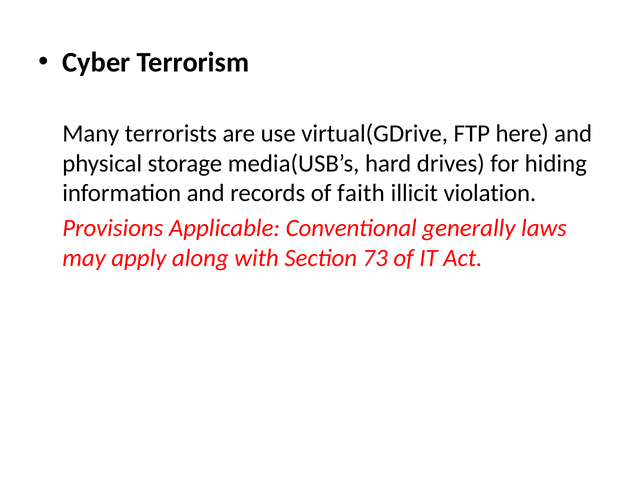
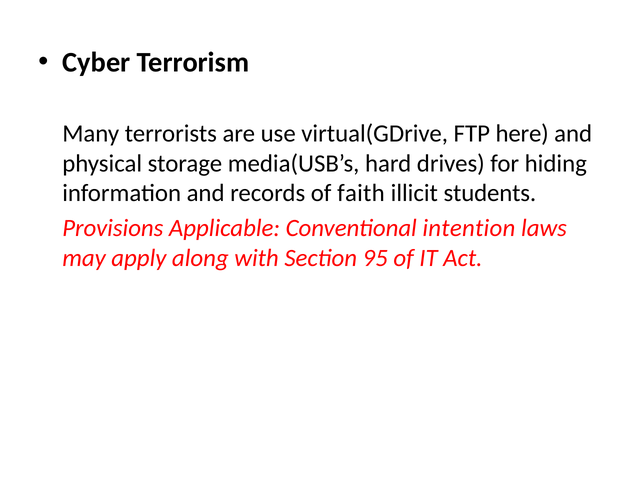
violation: violation -> students
generally: generally -> intention
73: 73 -> 95
